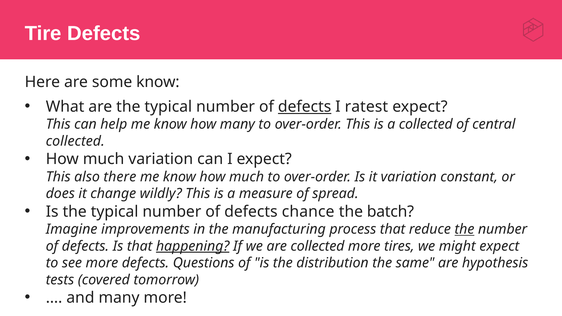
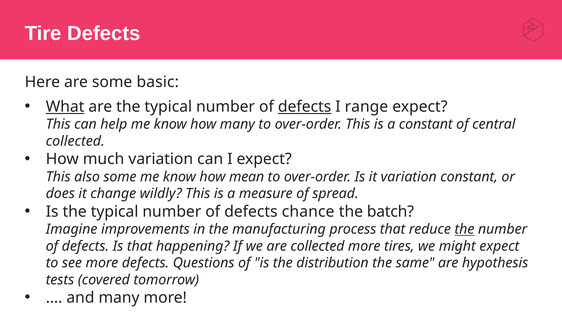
some know: know -> basic
What underline: none -> present
ratest: ratest -> range
a collected: collected -> constant
also there: there -> some
know how much: much -> mean
happening underline: present -> none
